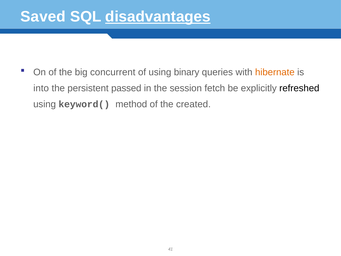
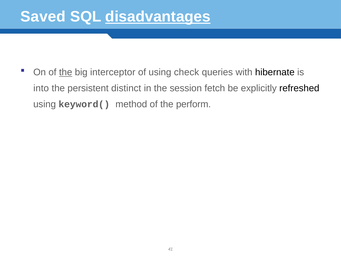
the at (66, 72) underline: none -> present
concurrent: concurrent -> interceptor
binary: binary -> check
hibernate colour: orange -> black
passed: passed -> distinct
created: created -> perform
